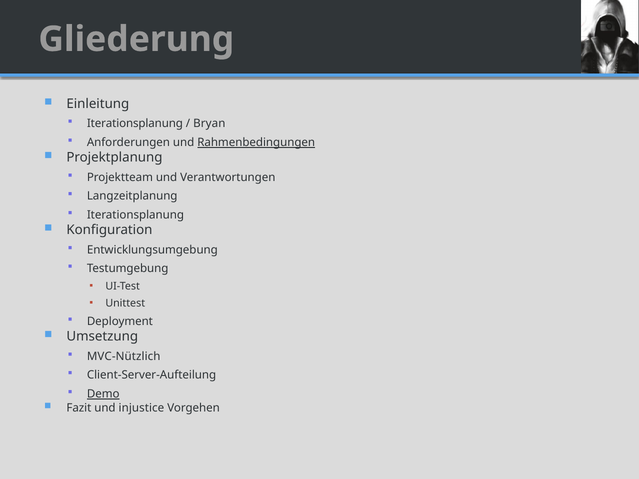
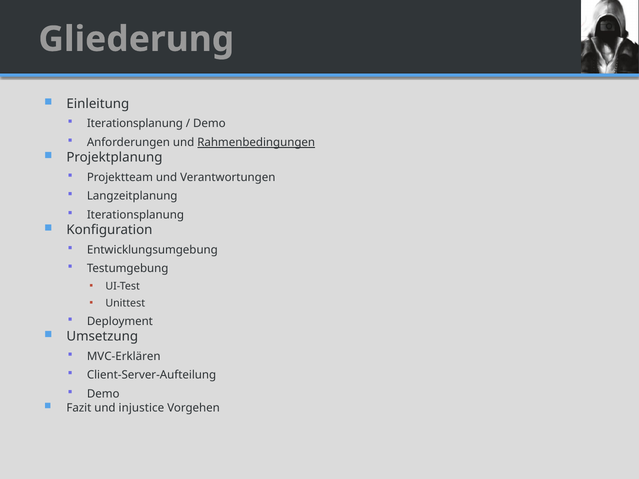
Bryan at (209, 124): Bryan -> Demo
MVC-Nützlich: MVC-Nützlich -> MVC-Erklären
Demo at (103, 394) underline: present -> none
